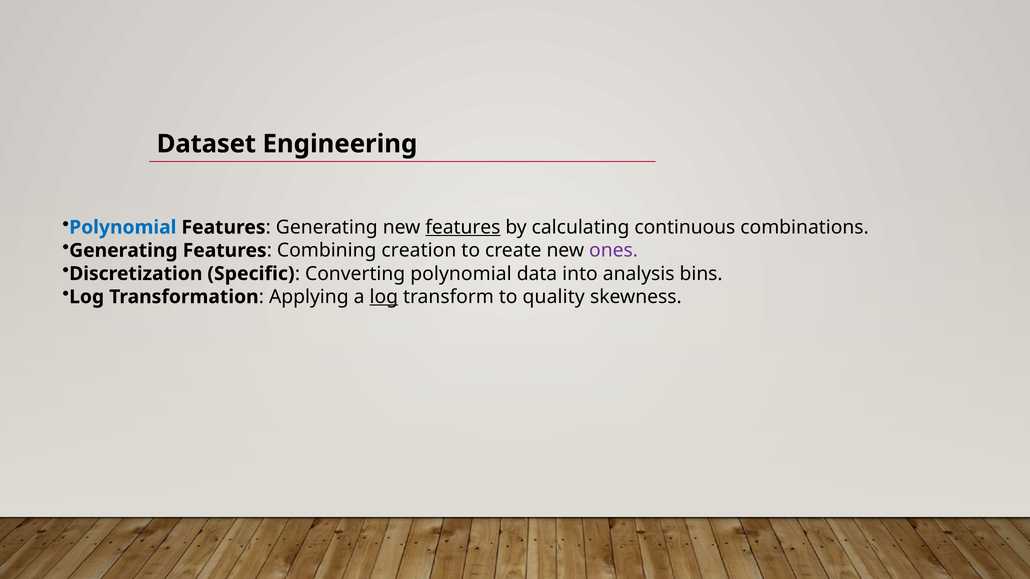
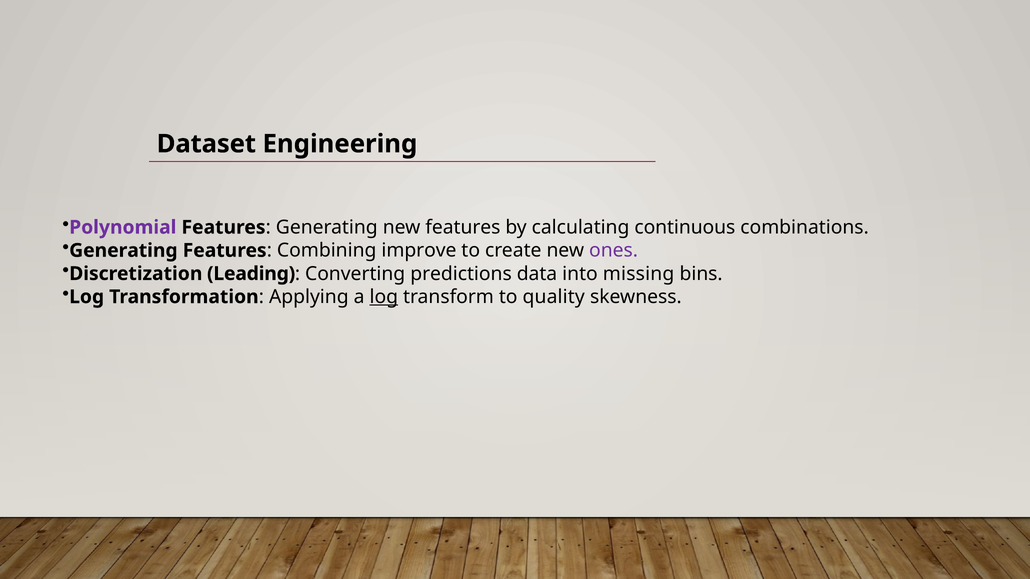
Polynomial at (123, 227) colour: blue -> purple
features at (463, 227) underline: present -> none
creation: creation -> improve
Specific: Specific -> Leading
Converting polynomial: polynomial -> predictions
analysis: analysis -> missing
